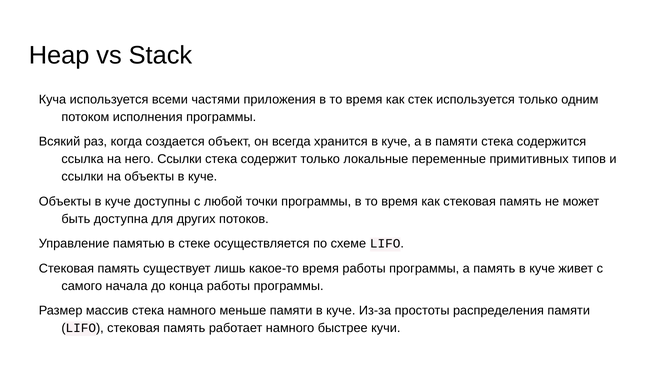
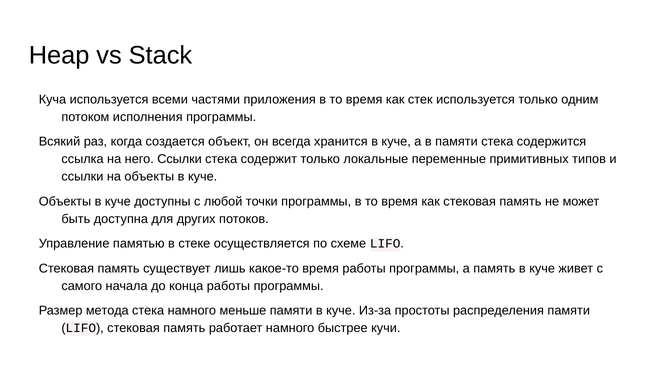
массив: массив -> метода
